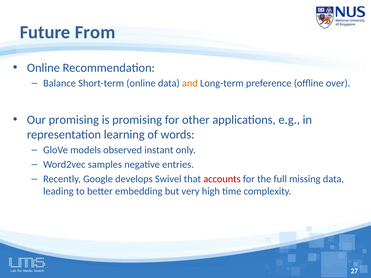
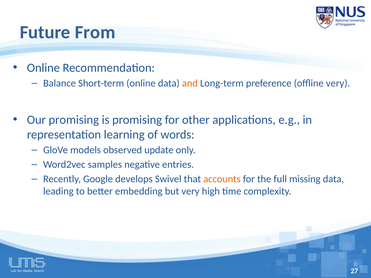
offline over: over -> very
instant: instant -> update
accounts colour: red -> orange
